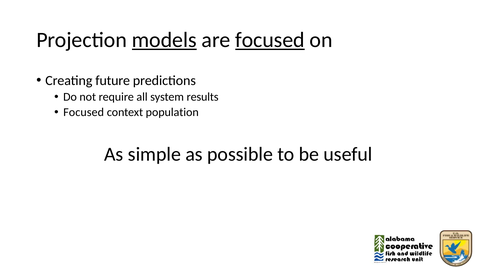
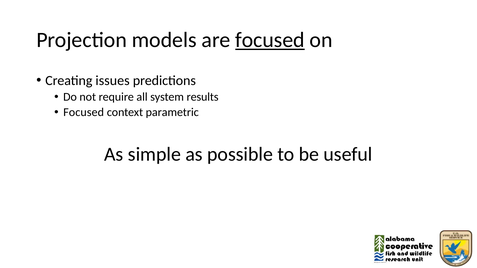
models underline: present -> none
future: future -> issues
population: population -> parametric
